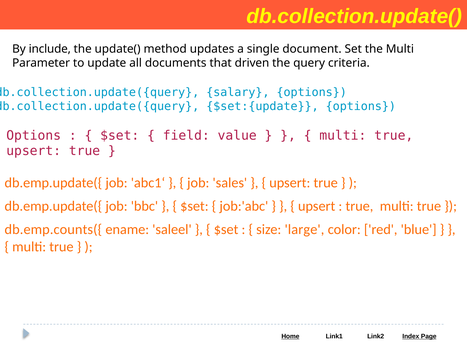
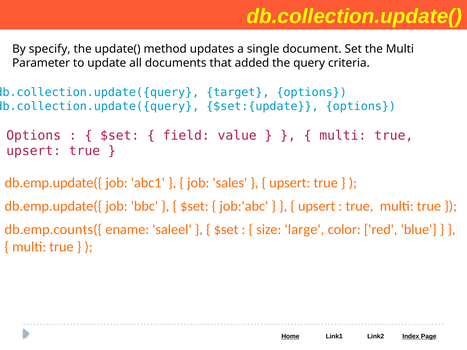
include: include -> specify
driven: driven -> added
salary: salary -> target
